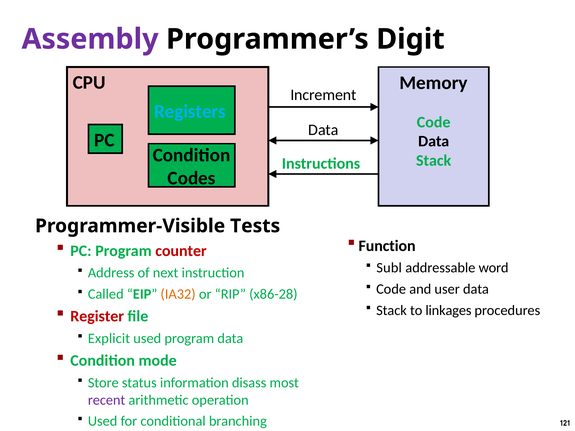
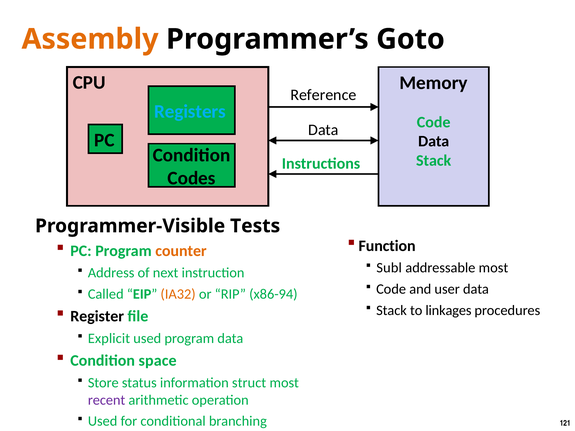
Assembly colour: purple -> orange
Digit: Digit -> Goto
Increment: Increment -> Reference
counter colour: red -> orange
addressable word: word -> most
x86-28: x86-28 -> x86-94
Register colour: red -> black
mode: mode -> space
disass: disass -> struct
